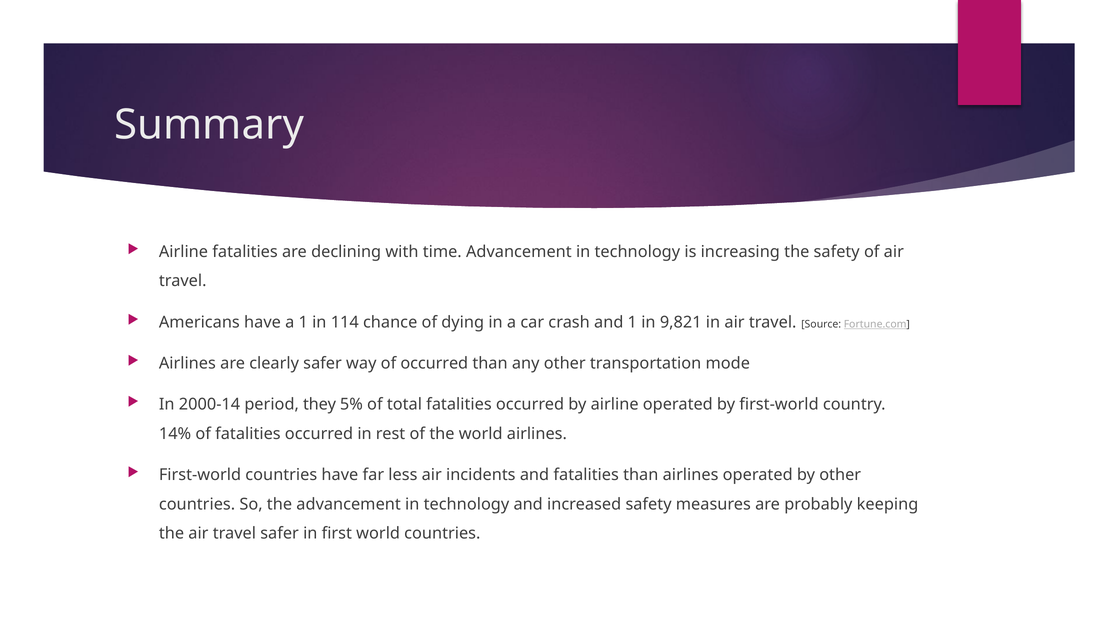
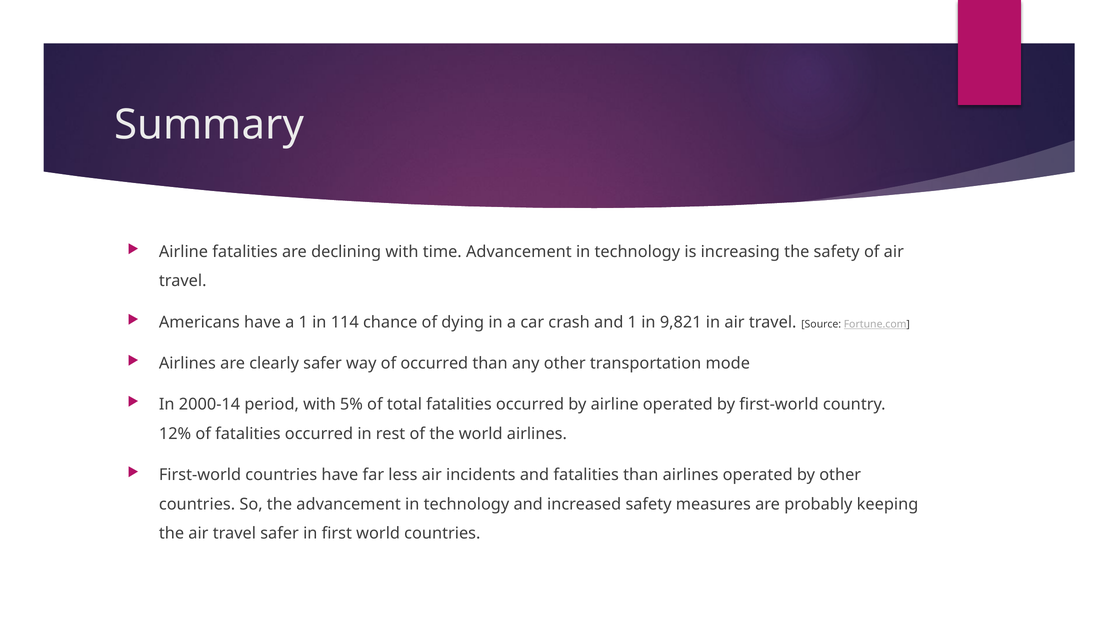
period they: they -> with
14%: 14% -> 12%
